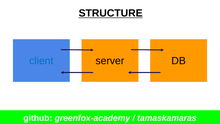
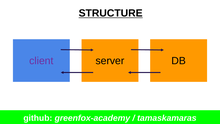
client colour: blue -> purple
